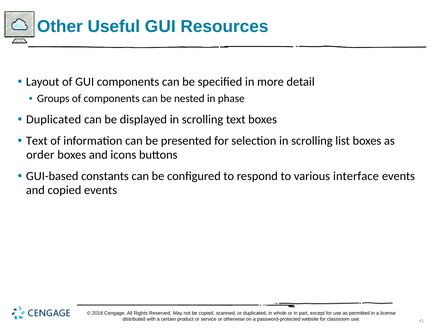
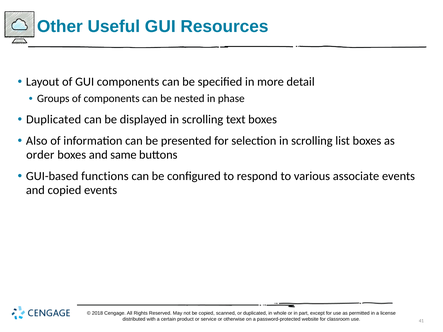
Text at (37, 141): Text -> Also
icons: icons -> same
constants: constants -> functions
interface: interface -> associate
